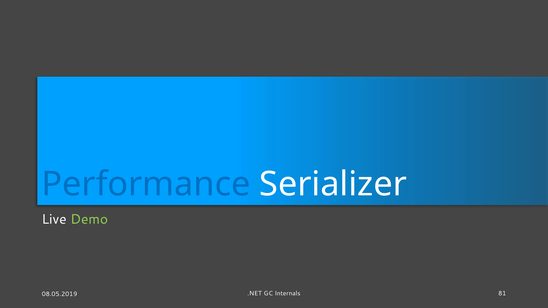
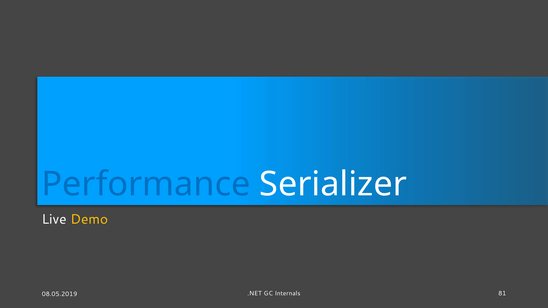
Demo colour: light green -> yellow
